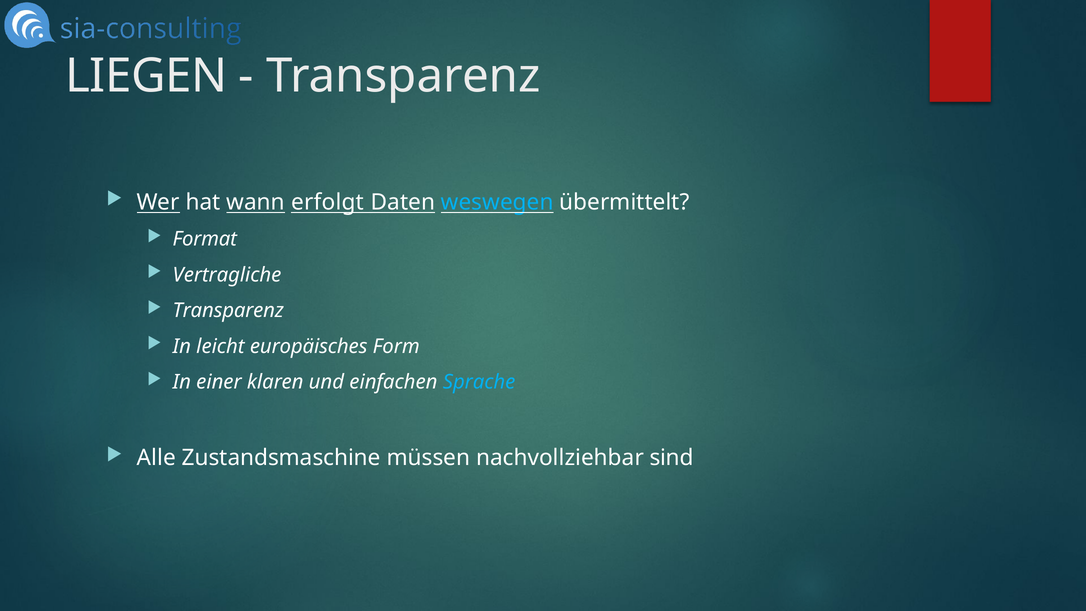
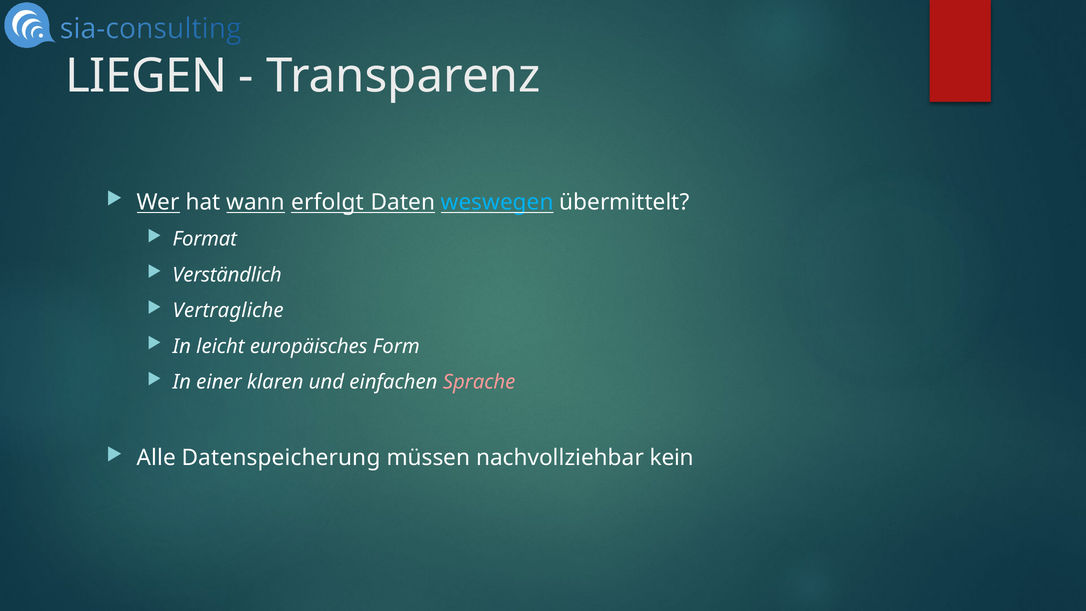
Vertragliche: Vertragliche -> Verständlich
Transparenz at (228, 311): Transparenz -> Vertragliche
Sprache colour: light blue -> pink
Zustandsmaschine: Zustandsmaschine -> Datenspeicherung
sind: sind -> kein
